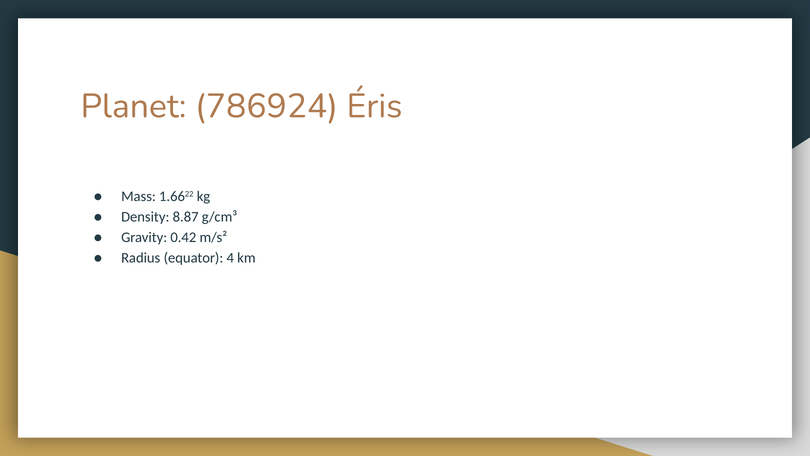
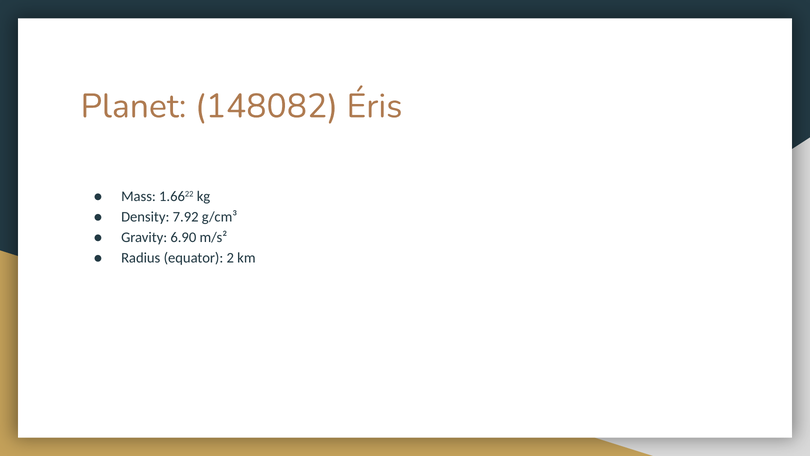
786924: 786924 -> 148082
8.87: 8.87 -> 7.92
0.42: 0.42 -> 6.90
4: 4 -> 2
